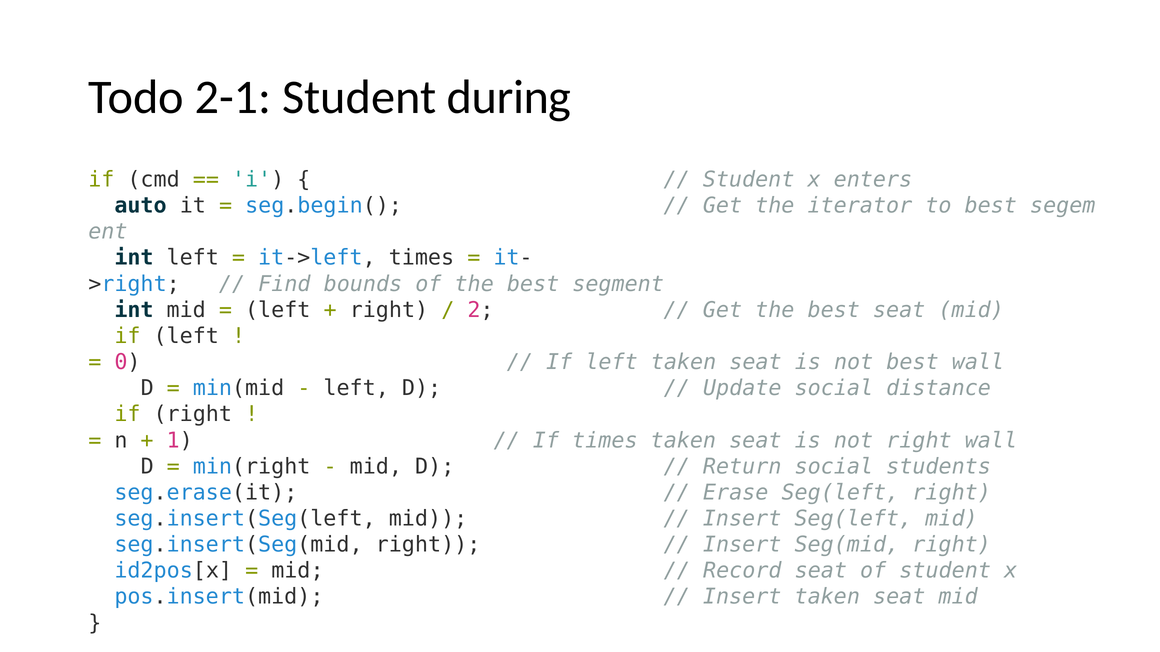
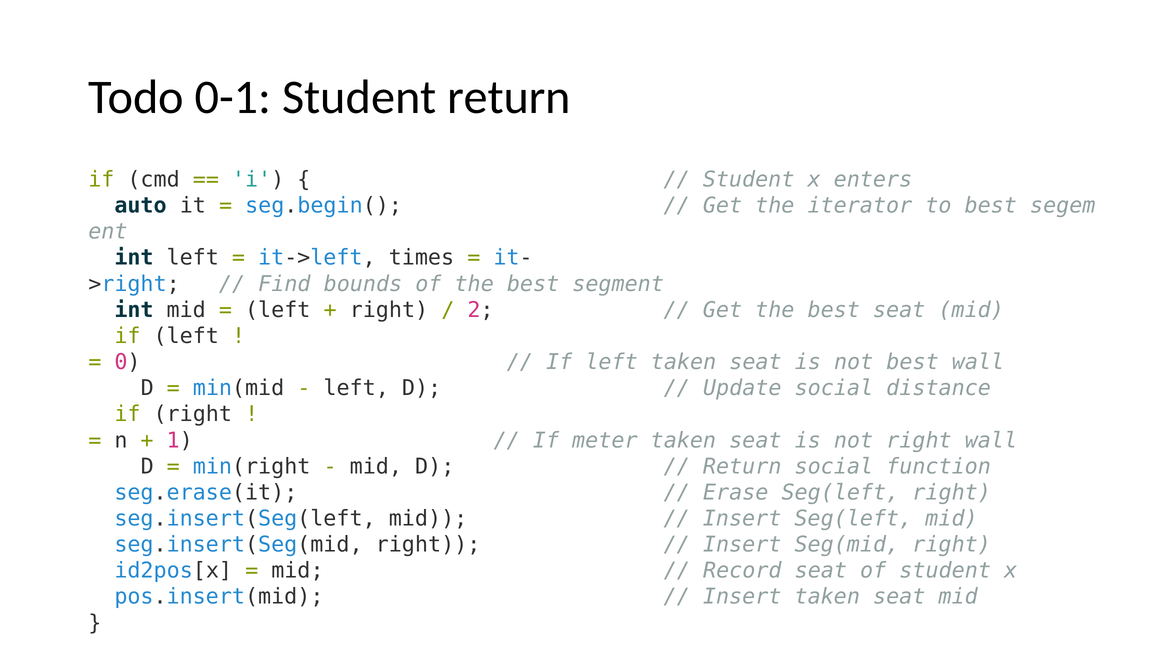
2-1: 2-1 -> 0-1
Student during: during -> return
If times: times -> meter
students: students -> function
